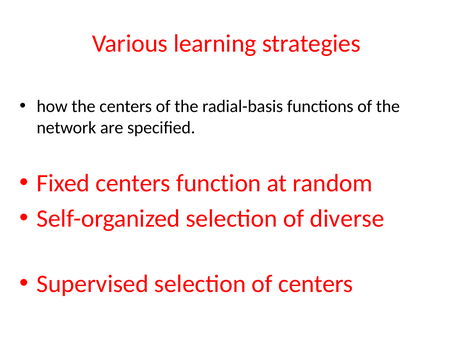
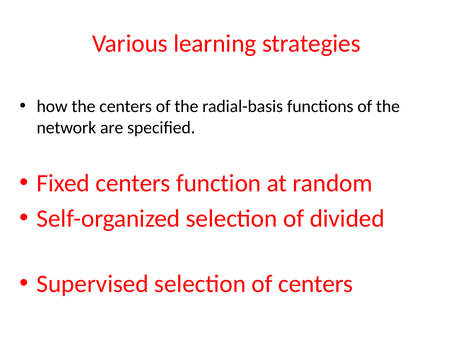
diverse: diverse -> divided
